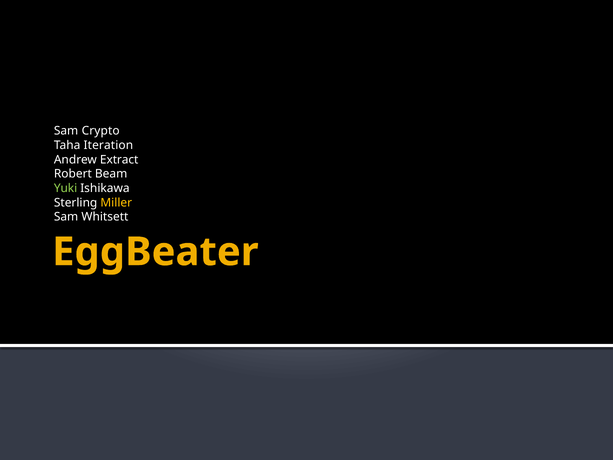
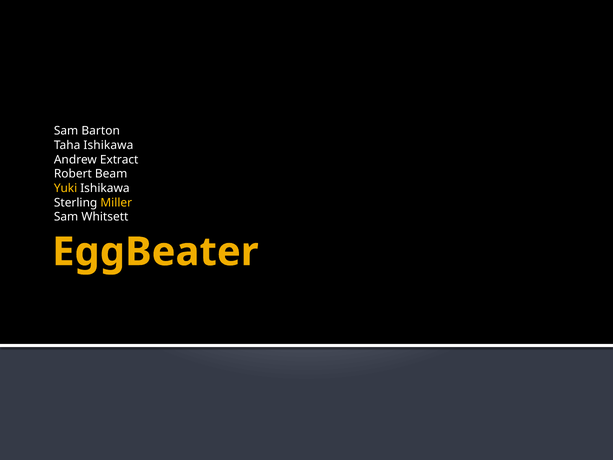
Crypto: Crypto -> Barton
Taha Iteration: Iteration -> Ishikawa
Yuki colour: light green -> yellow
